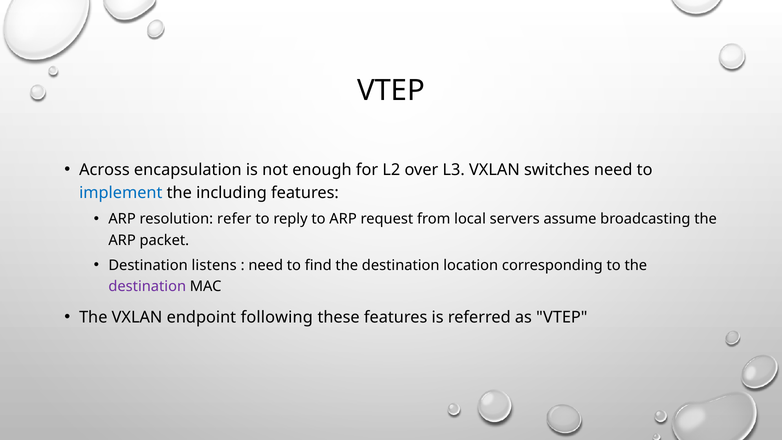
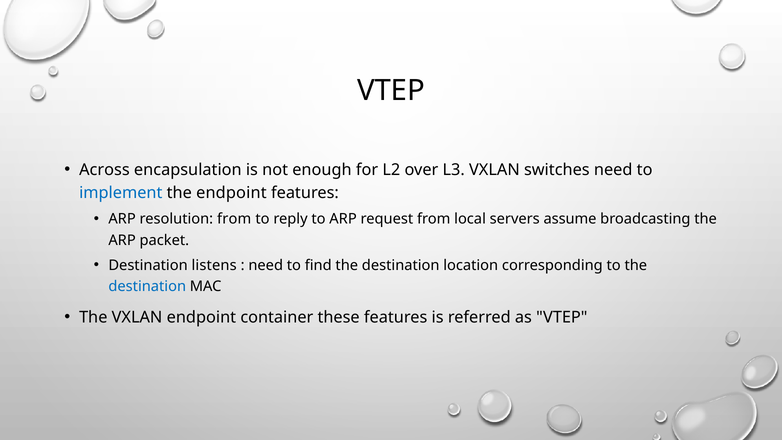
the including: including -> endpoint
resolution refer: refer -> from
destination at (147, 286) colour: purple -> blue
following: following -> container
